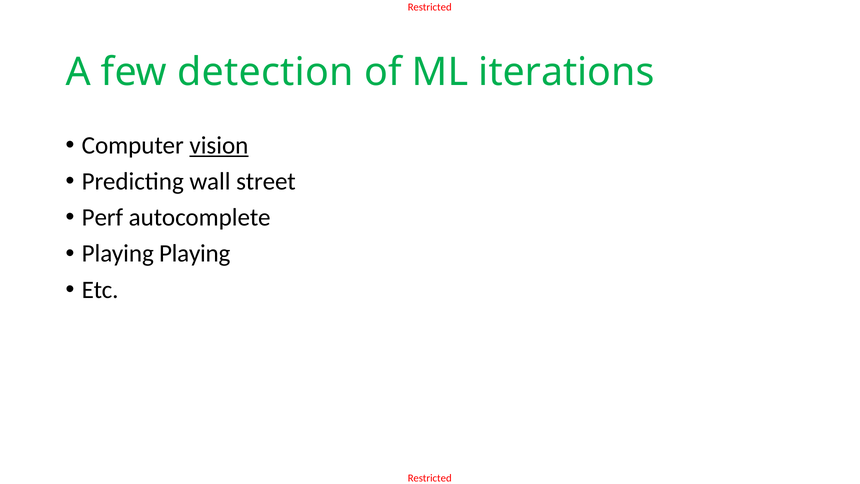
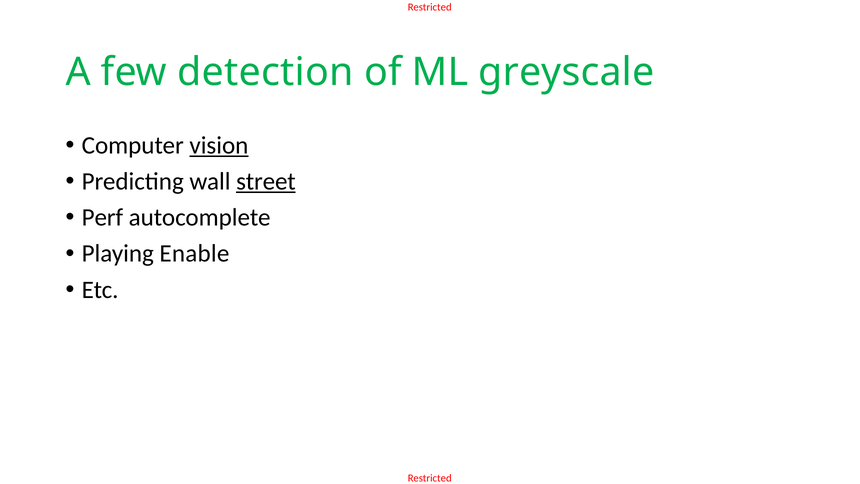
iterations: iterations -> greyscale
street underline: none -> present
Playing Playing: Playing -> Enable
